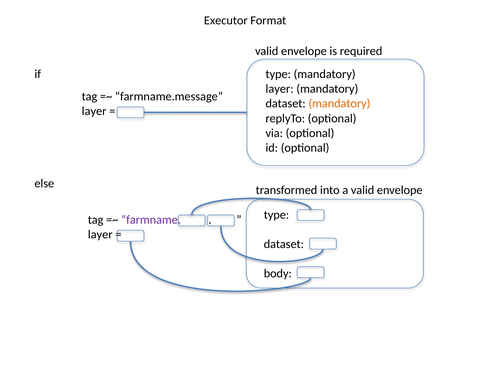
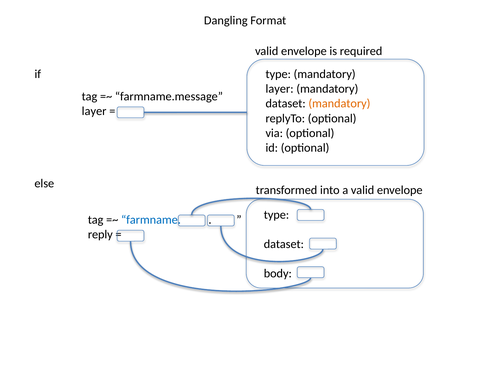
Executor: Executor -> Dangling
farmname colour: purple -> blue
layer at (100, 235): layer -> reply
